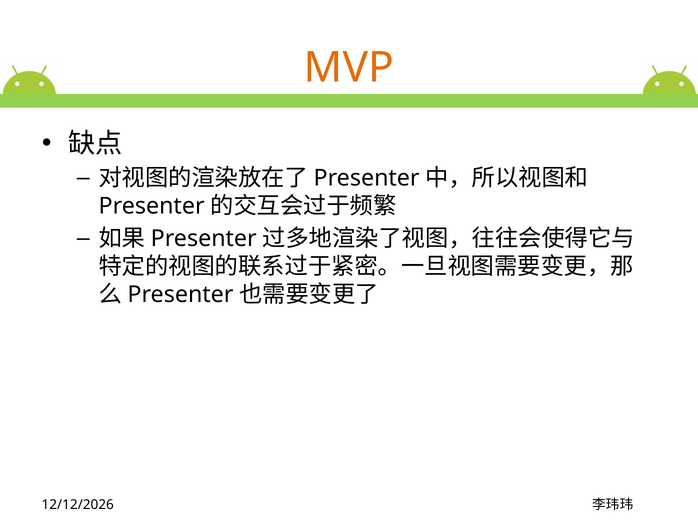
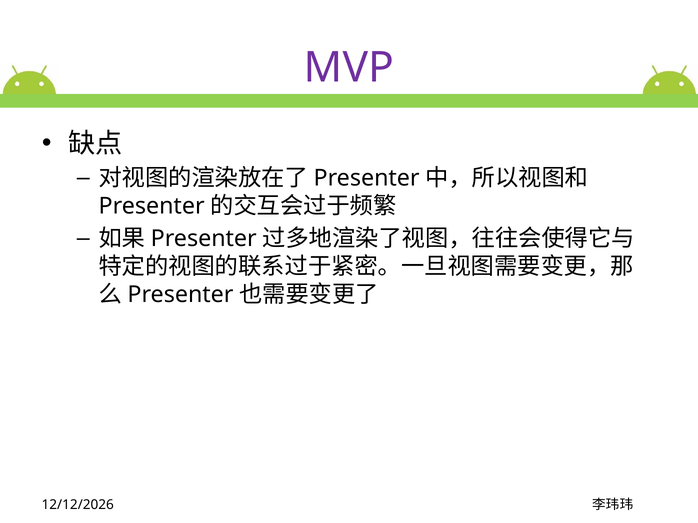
MVP colour: orange -> purple
